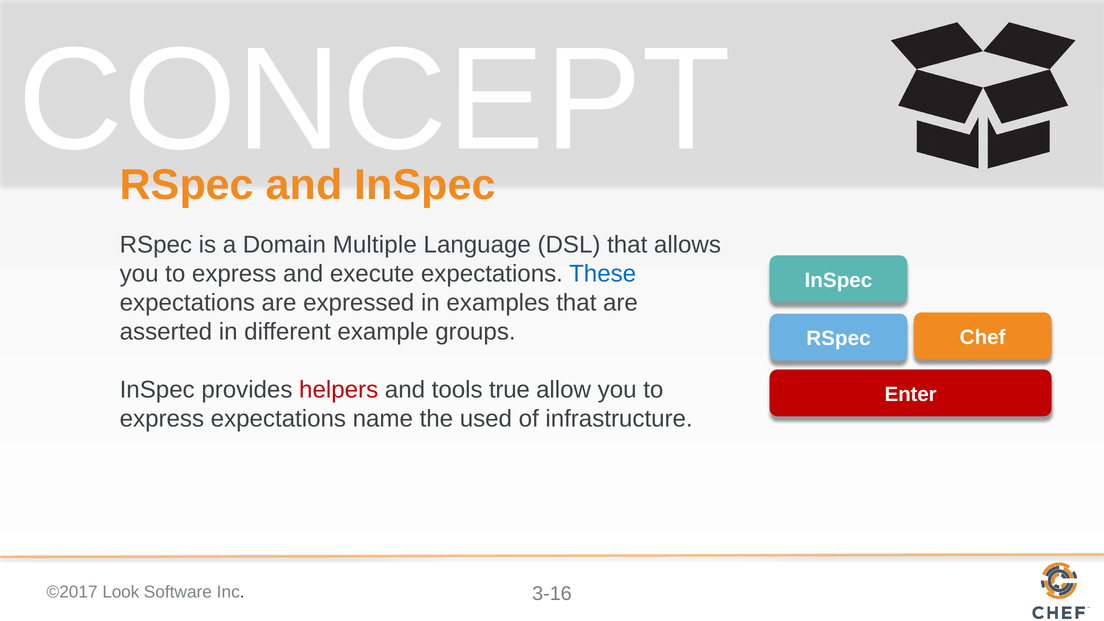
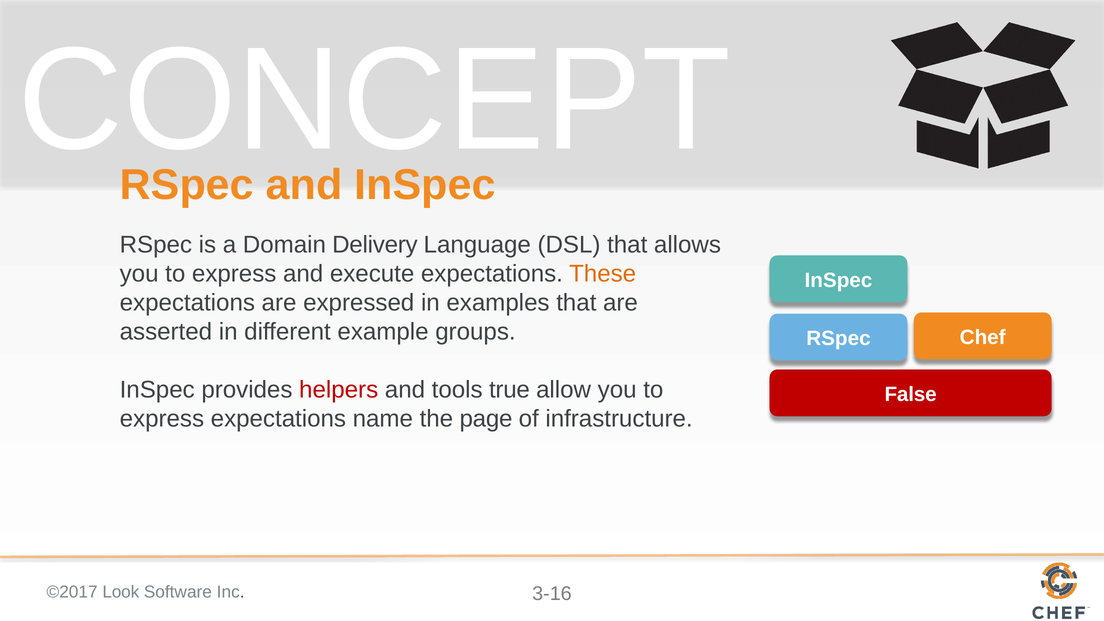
Multiple: Multiple -> Delivery
These colour: blue -> orange
Enter: Enter -> False
used: used -> page
